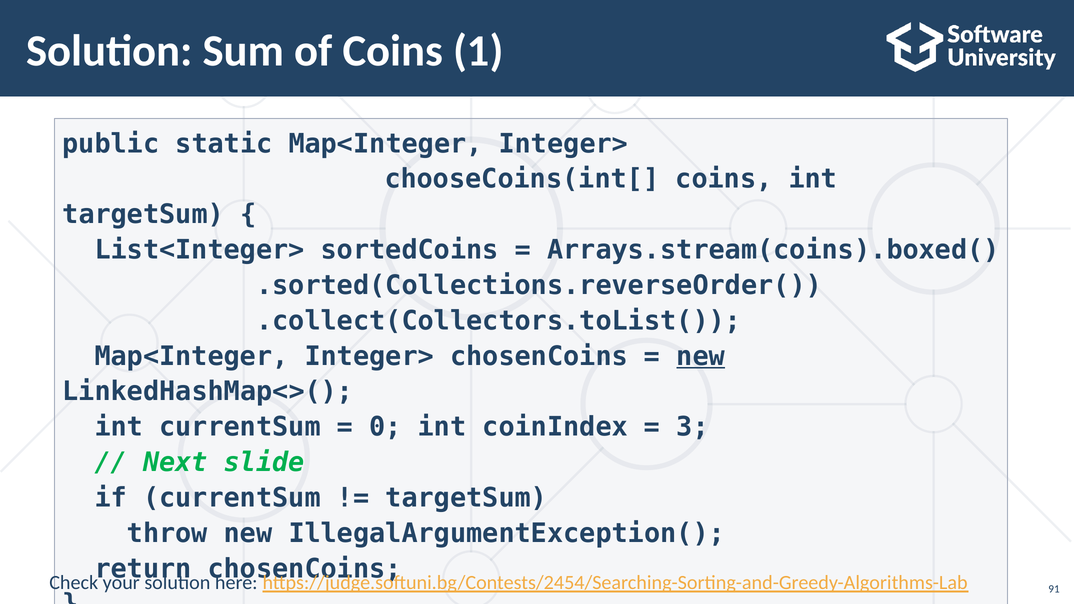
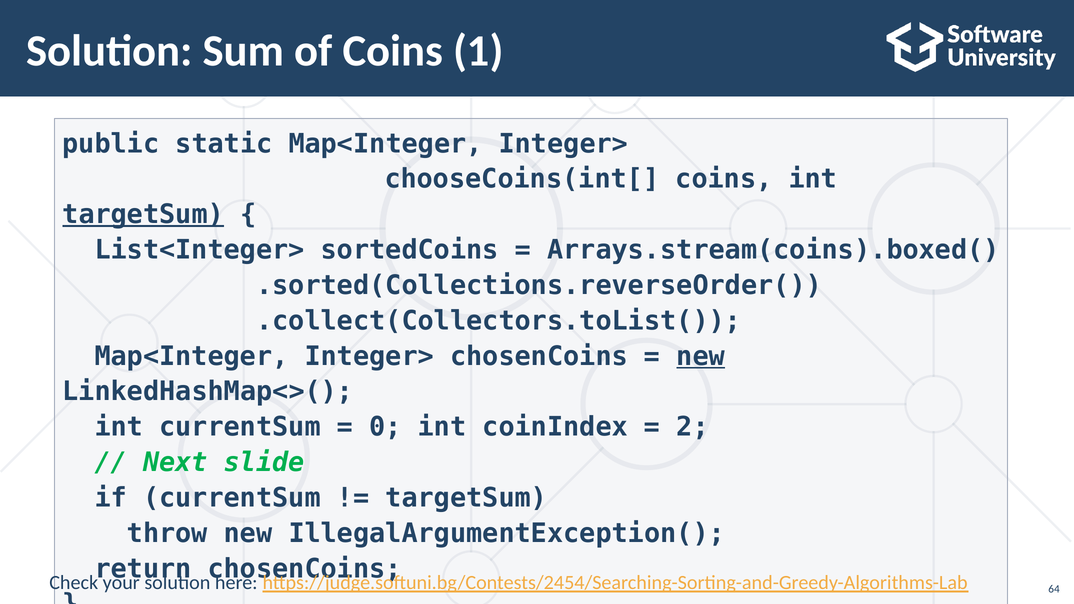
targetSum at (143, 215) underline: none -> present
3: 3 -> 2
91: 91 -> 64
